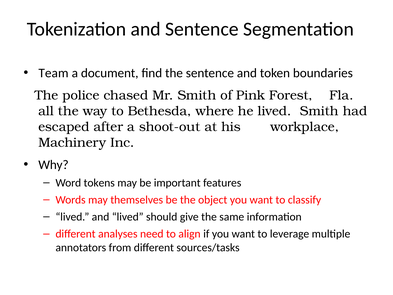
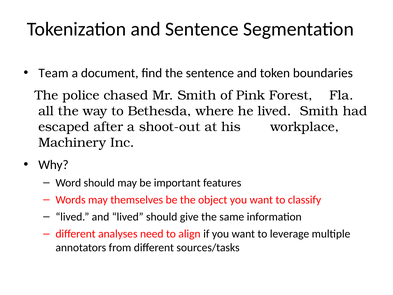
Word tokens: tokens -> should
